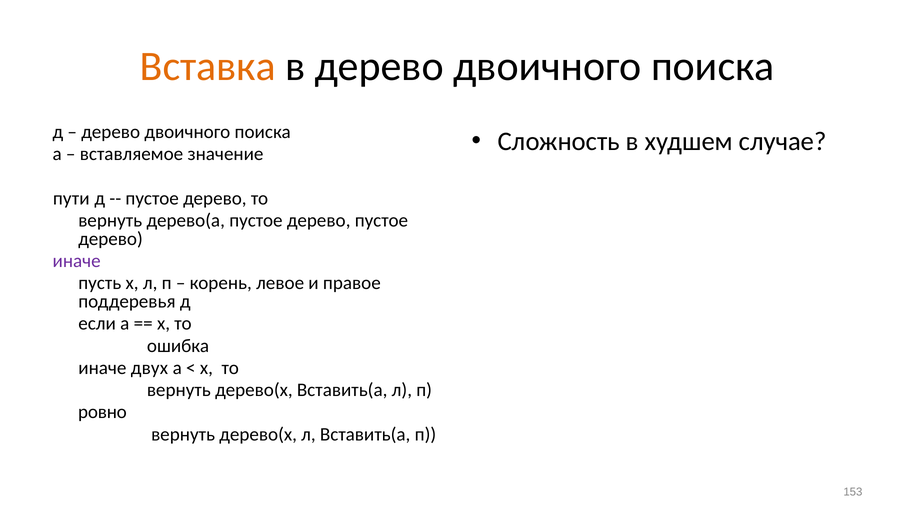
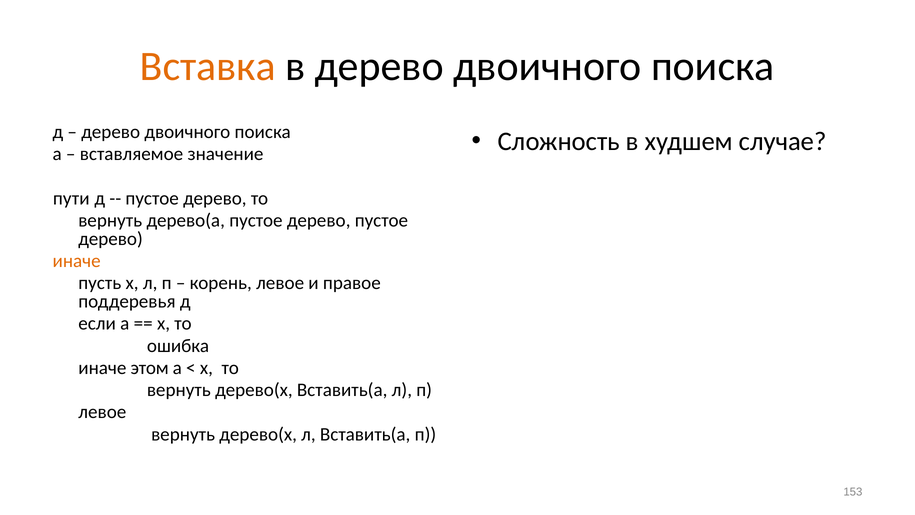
иначе at (77, 261) colour: purple -> orange
двух: двух -> этом
ровно at (102, 412): ровно -> левое
